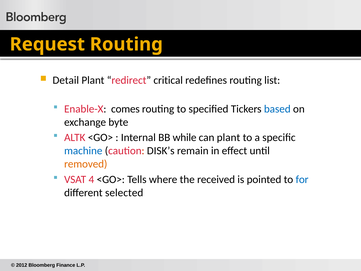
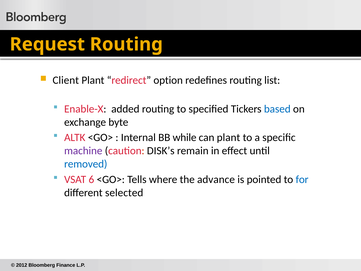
Detail: Detail -> Client
critical: critical -> option
comes: comes -> added
machine colour: blue -> purple
removed colour: orange -> blue
4: 4 -> 6
received: received -> advance
